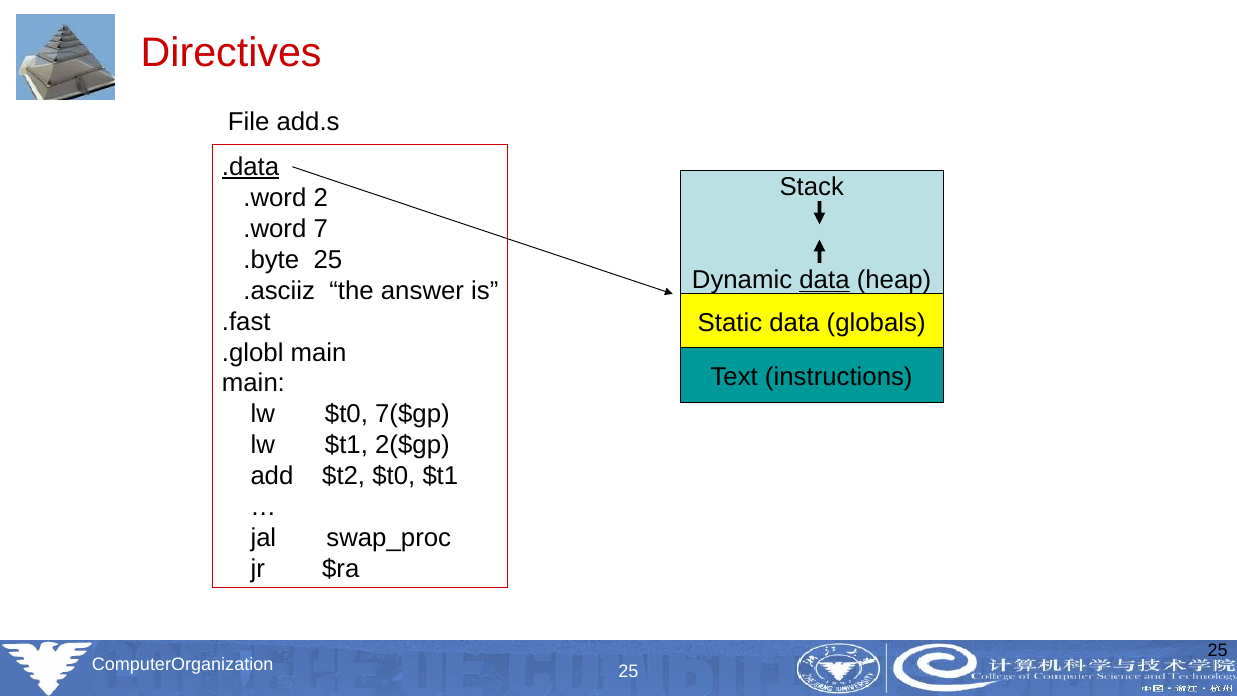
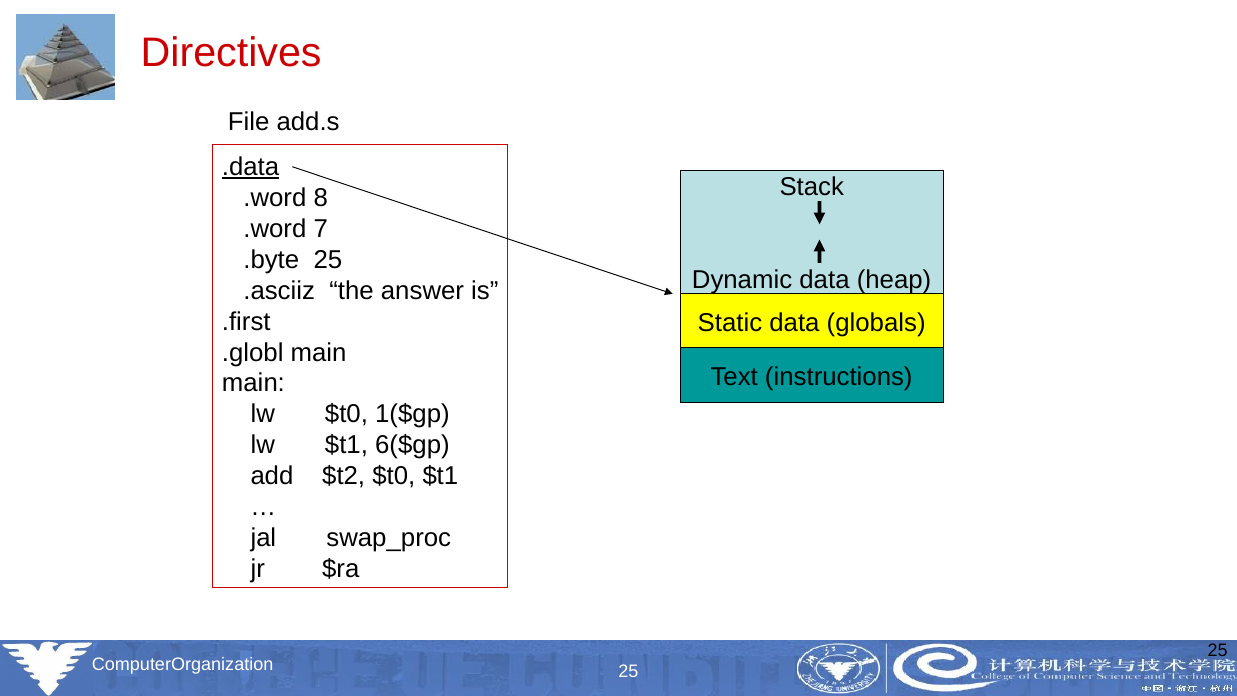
2: 2 -> 8
data at (824, 280) underline: present -> none
.fast: .fast -> .first
7($gp: 7($gp -> 1($gp
2($gp: 2($gp -> 6($gp
